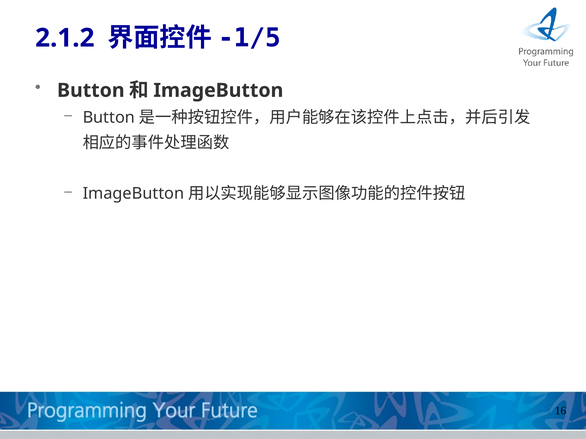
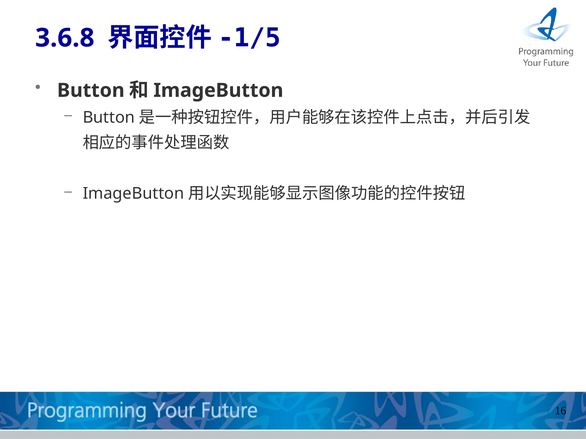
2.1.2: 2.1.2 -> 3.6.8
